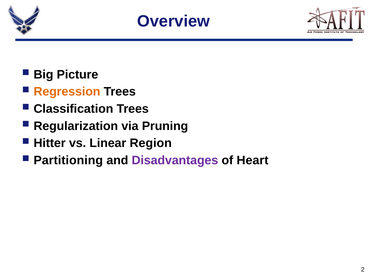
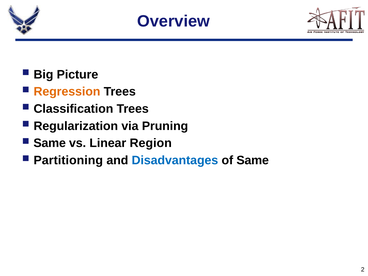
Hitter at (50, 143): Hitter -> Same
Disadvantages colour: purple -> blue
of Heart: Heart -> Same
